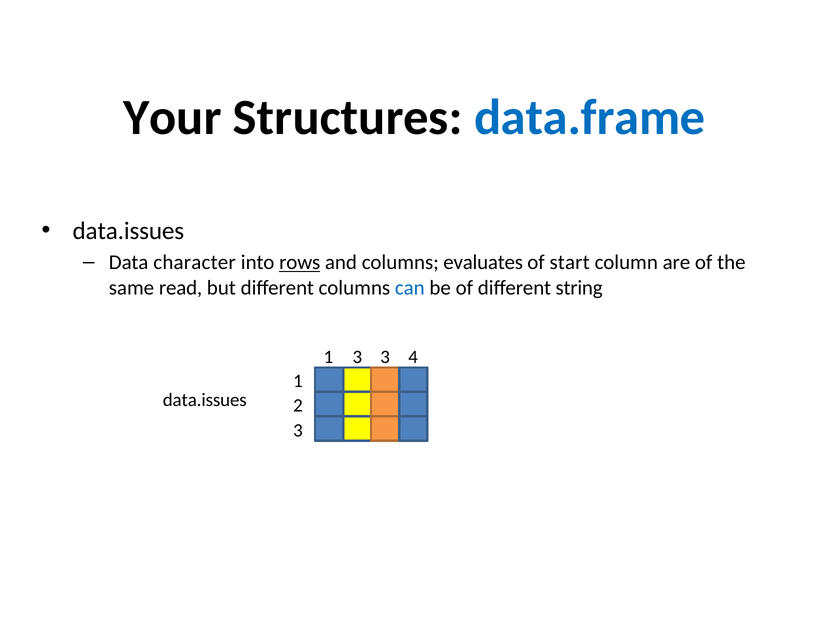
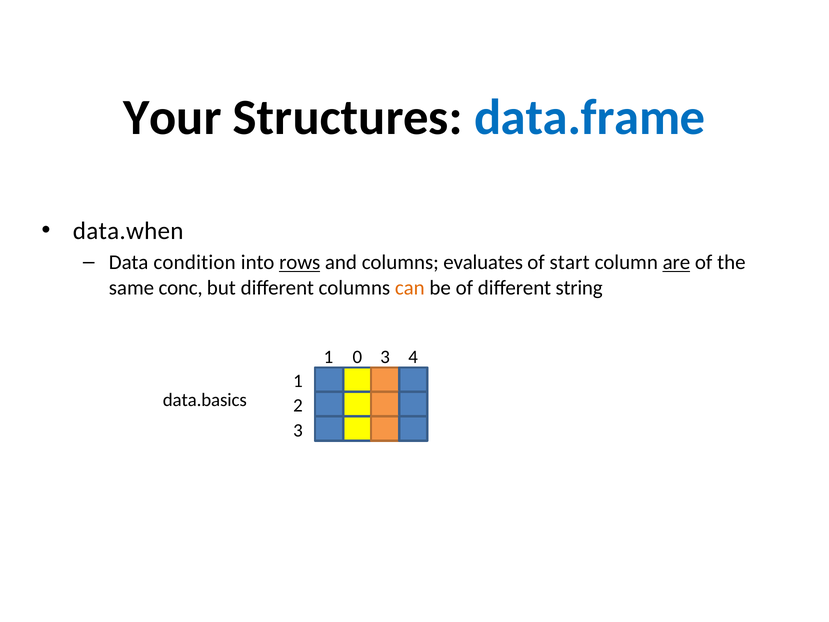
data.issues at (128, 231): data.issues -> data.when
character: character -> condition
are underline: none -> present
read: read -> conc
can colour: blue -> orange
1 3: 3 -> 0
data.issues at (205, 400): data.issues -> data.basics
